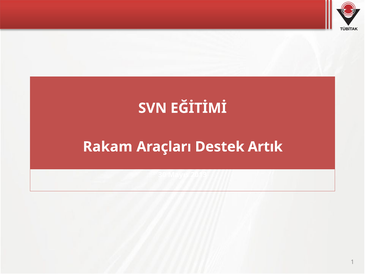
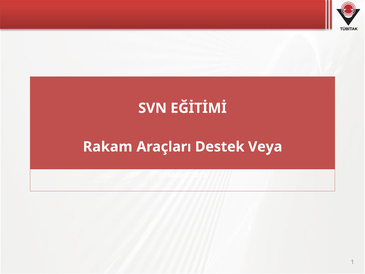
Artık: Artık -> Veya
